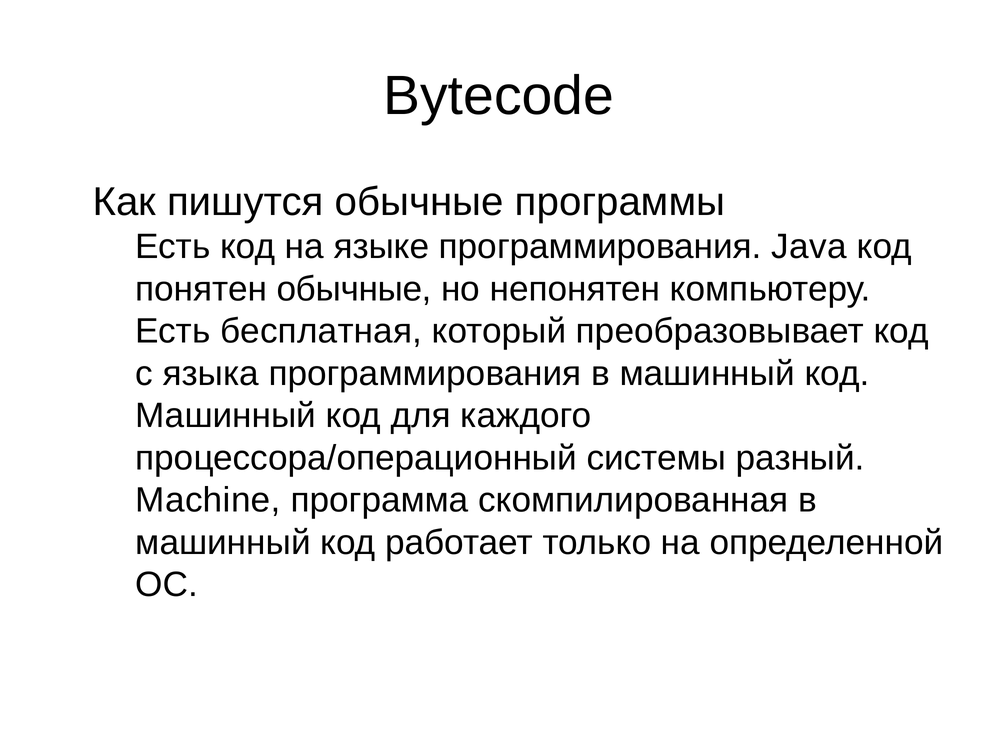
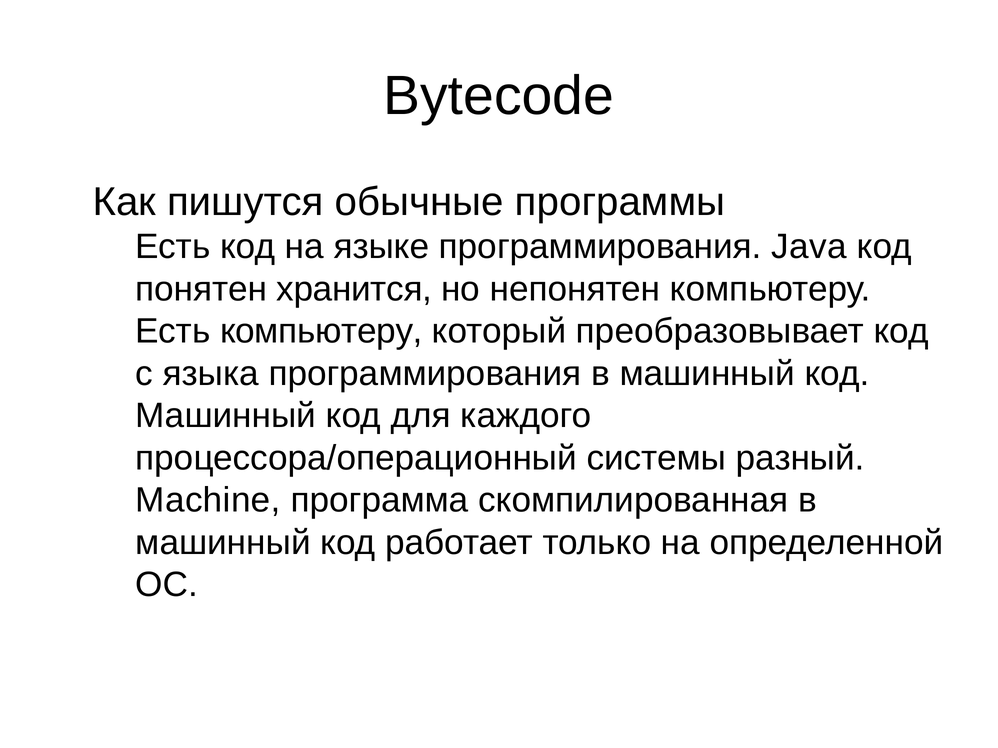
понятен обычные: обычные -> хранится
Есть бесплатная: бесплатная -> компьютеру
